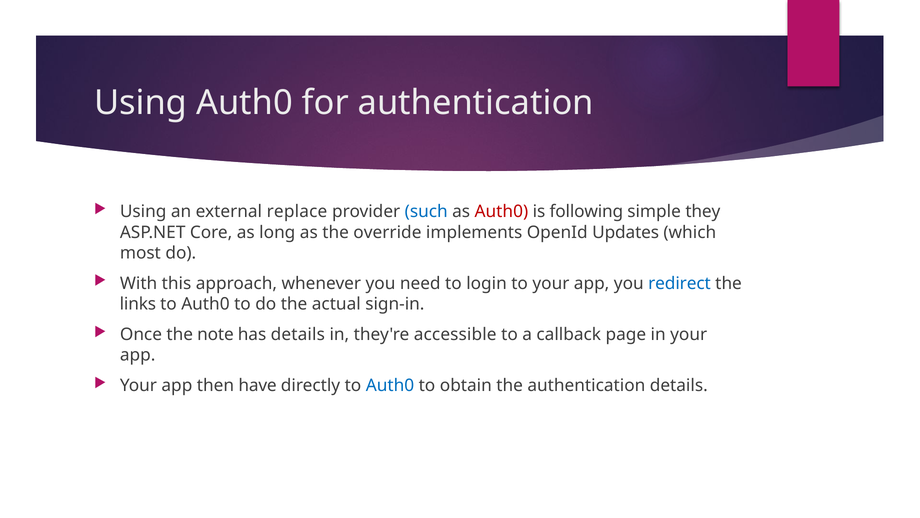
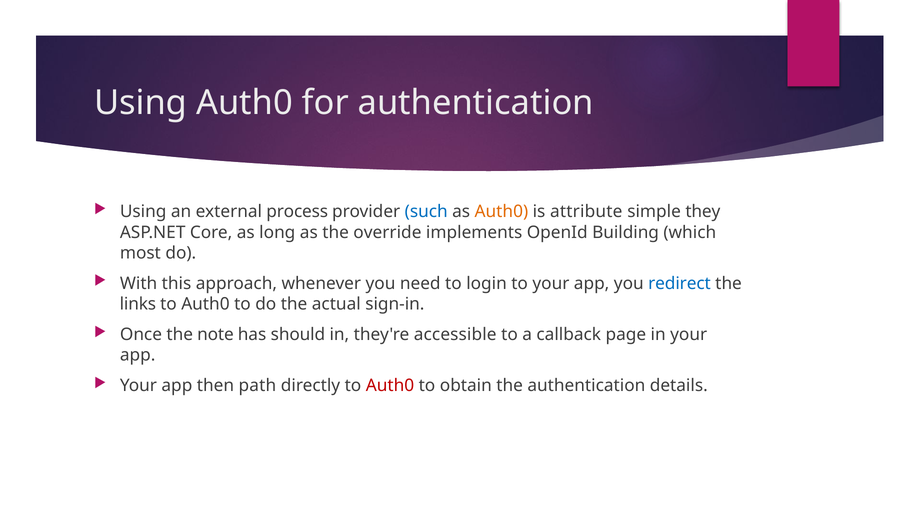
replace: replace -> process
Auth0 at (501, 211) colour: red -> orange
following: following -> attribute
Updates: Updates -> Building
has details: details -> should
have: have -> path
Auth0 at (390, 385) colour: blue -> red
